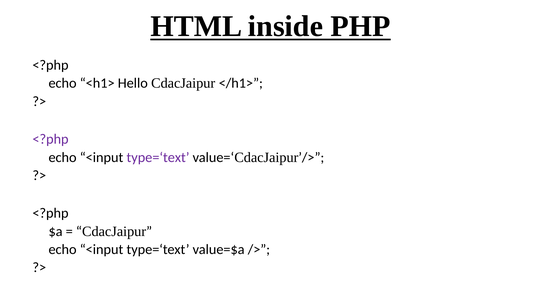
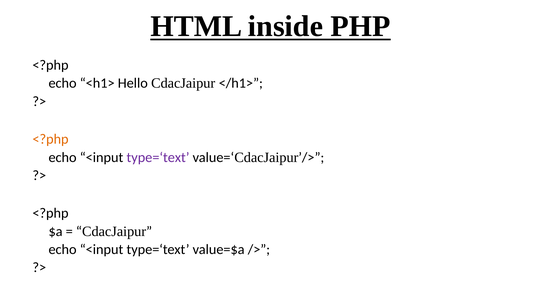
<?php at (51, 139) colour: purple -> orange
